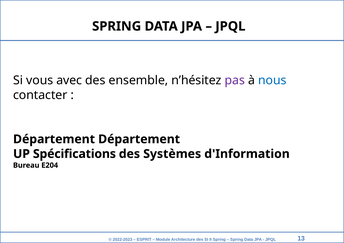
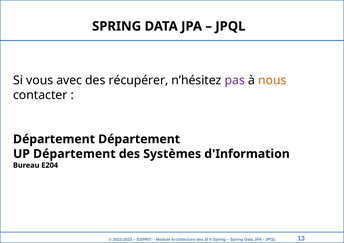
ensemble: ensemble -> récupérer
nous colour: blue -> orange
UP Spécifications: Spécifications -> Département
